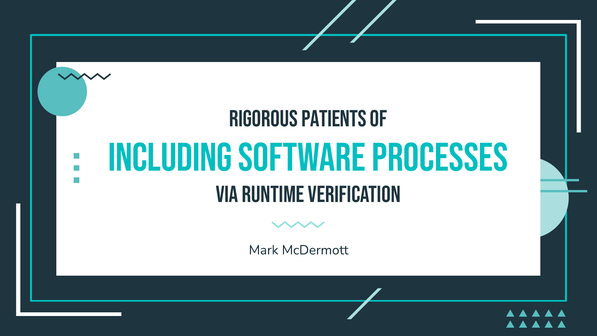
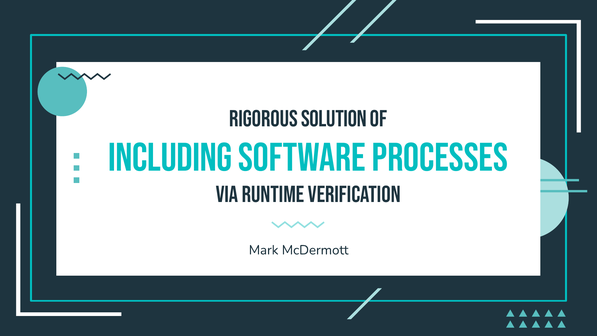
patients: patients -> solution
